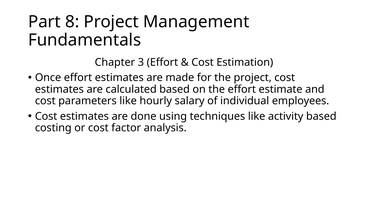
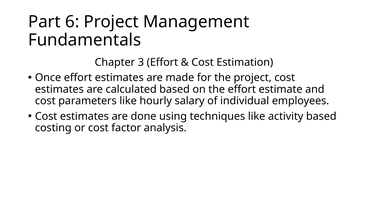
8: 8 -> 6
